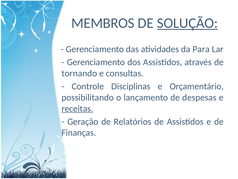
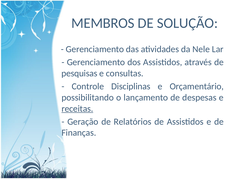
SOLUÇÃO underline: present -> none
Para: Para -> Nele
tornando: tornando -> pesquisas
